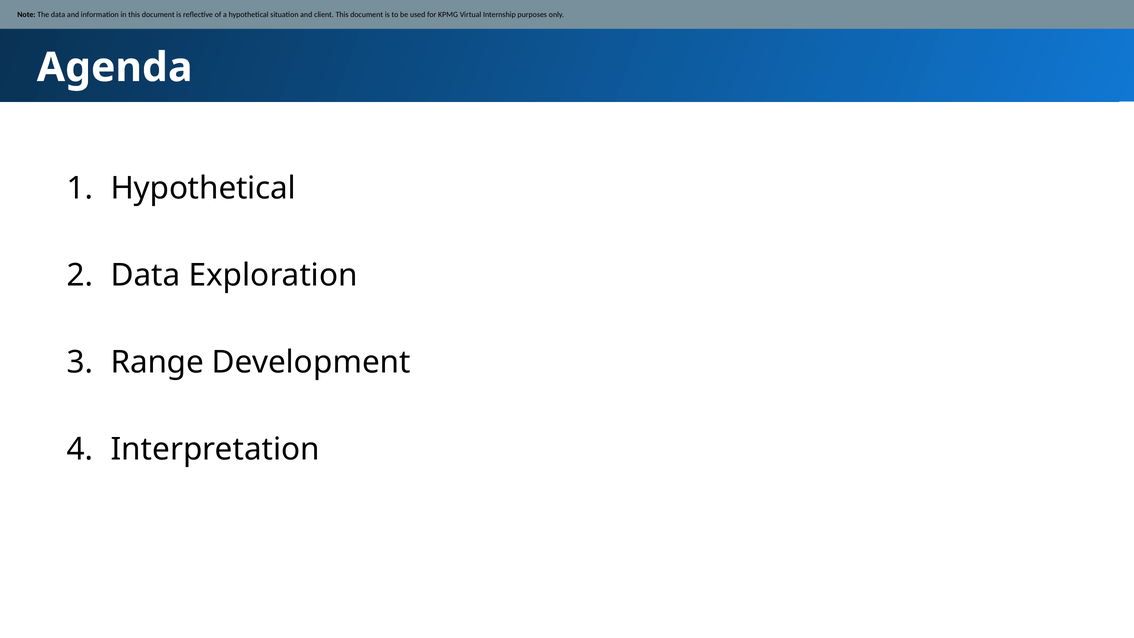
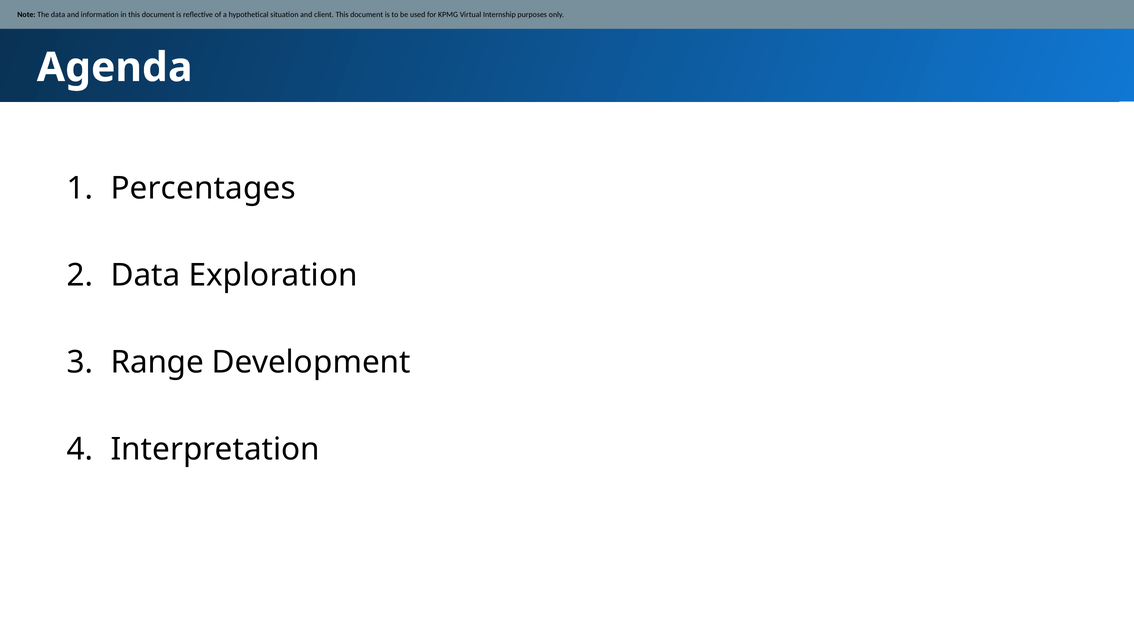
Hypothetical at (203, 188): Hypothetical -> Percentages
